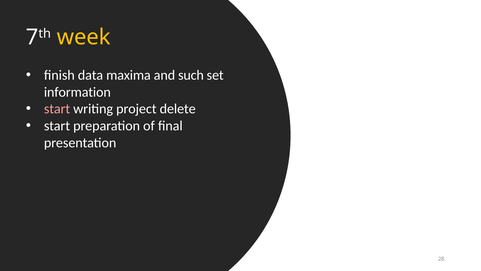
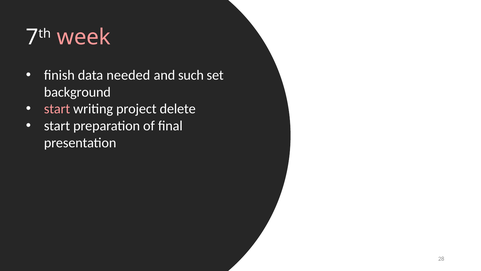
week colour: yellow -> pink
maxima: maxima -> needed
information: information -> background
